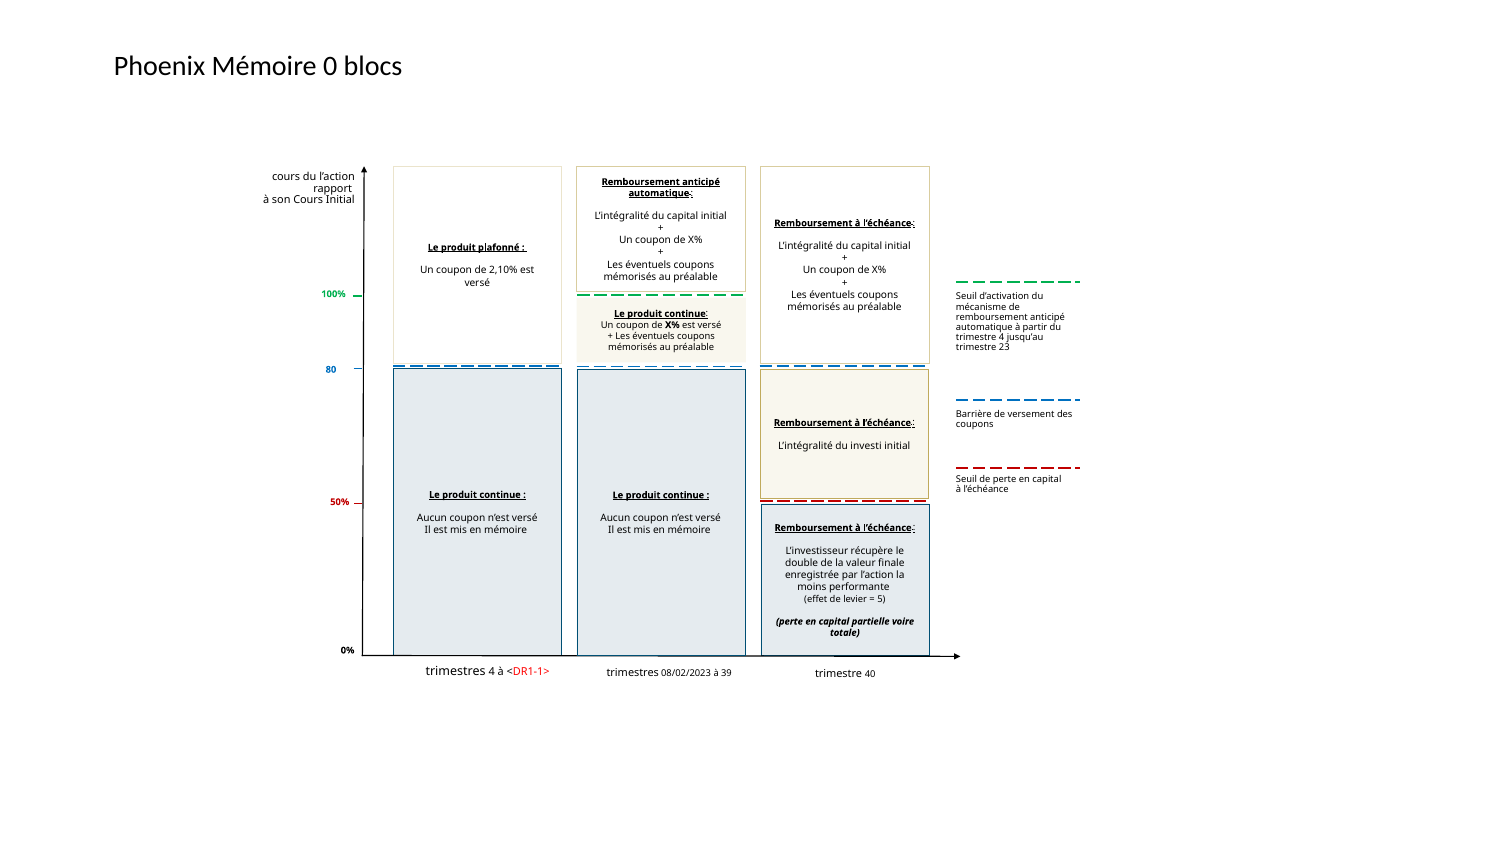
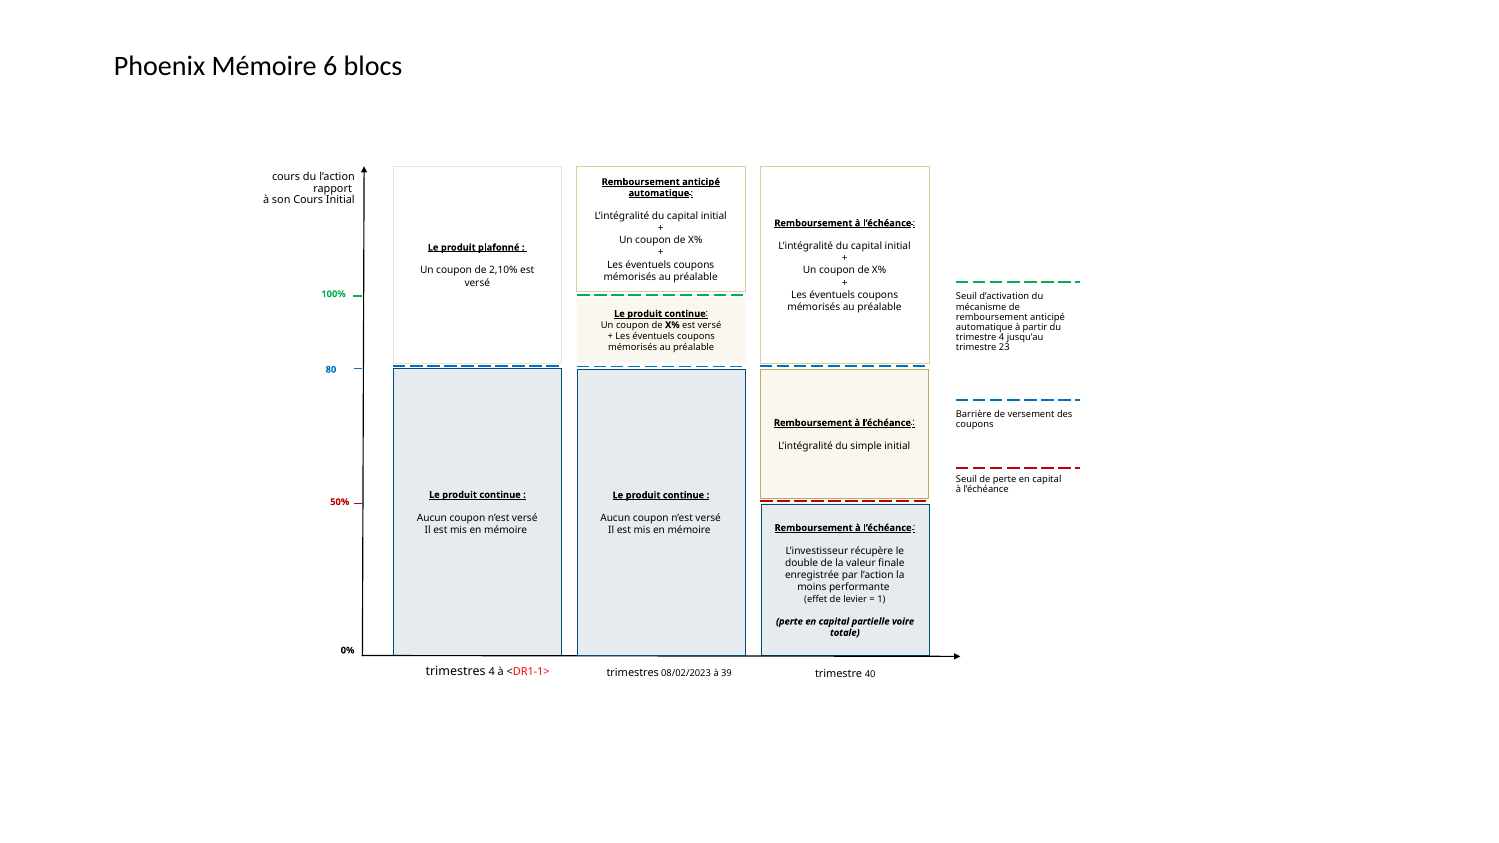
0: 0 -> 6
investi: investi -> simple
5: 5 -> 1
